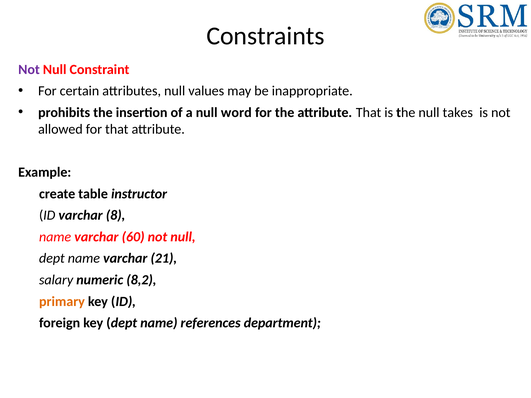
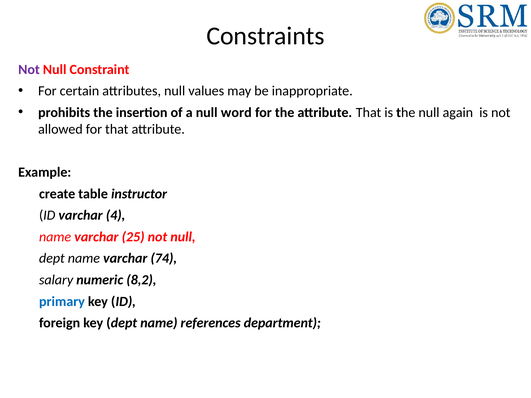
takes: takes -> again
8: 8 -> 4
60: 60 -> 25
21: 21 -> 74
primary colour: orange -> blue
